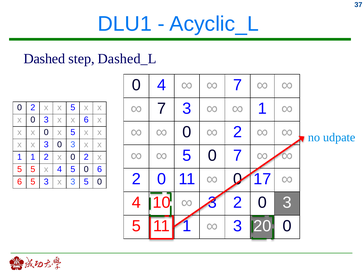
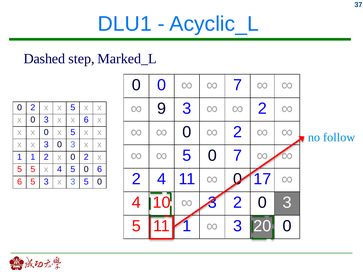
Dashed_L: Dashed_L -> Marked_L
0 4: 4 -> 0
7 at (162, 109): 7 -> 9
1 at (262, 109): 1 -> 2
udpate: udpate -> follow
0 at (162, 179): 0 -> 4
